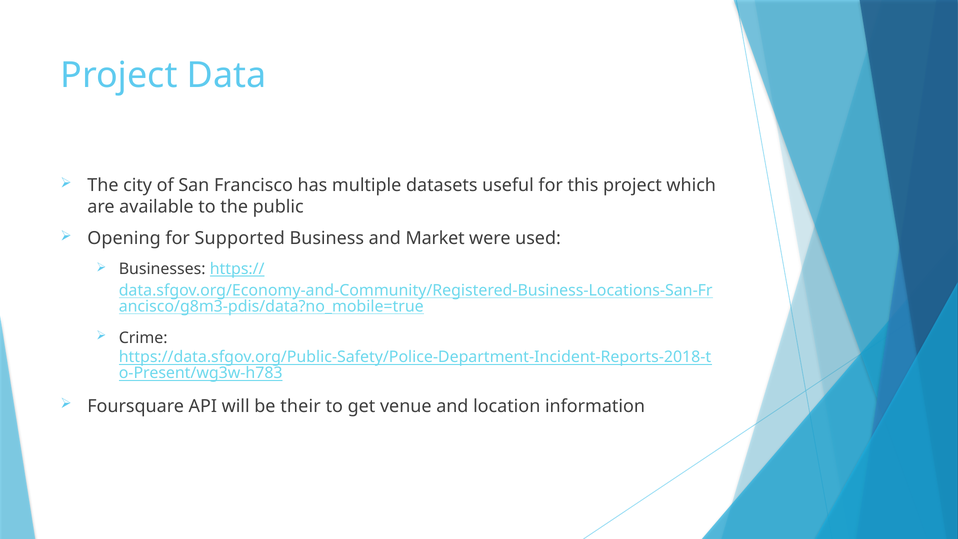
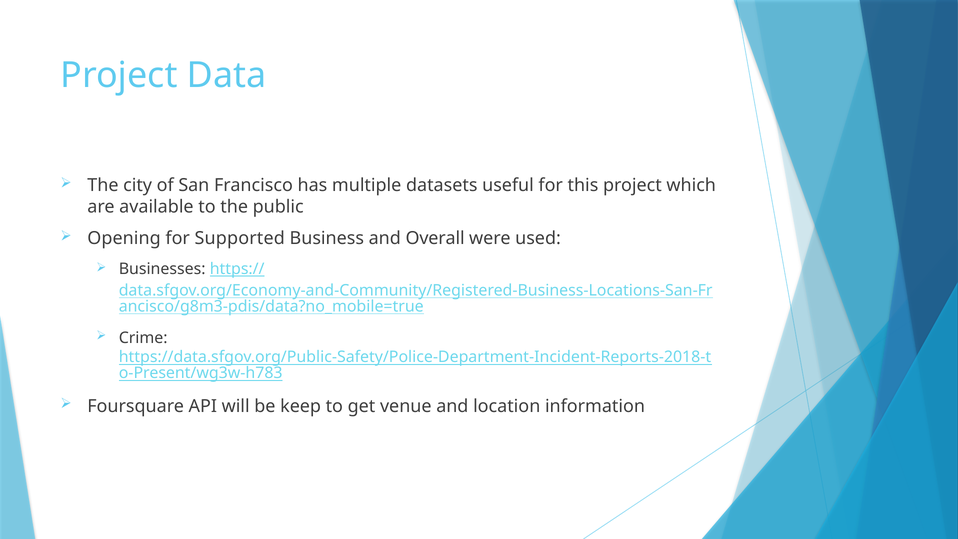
Market: Market -> Overall
their: their -> keep
